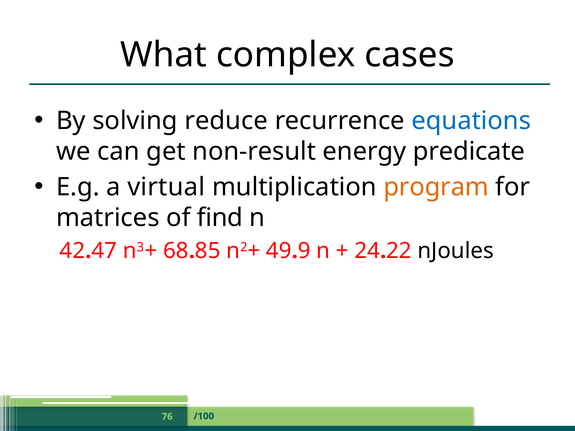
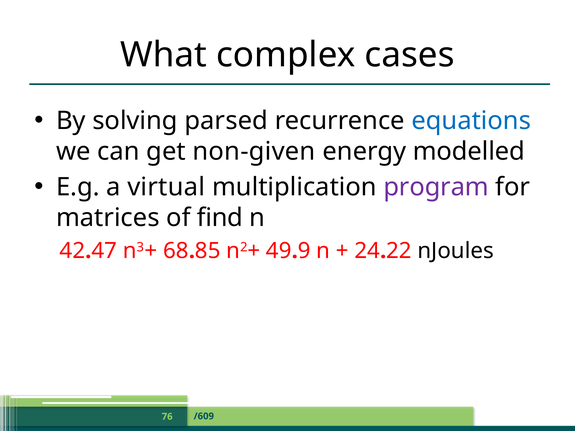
reduce: reduce -> parsed
non-result: non-result -> non-given
predicate: predicate -> modelled
program colour: orange -> purple
/100: /100 -> /609
